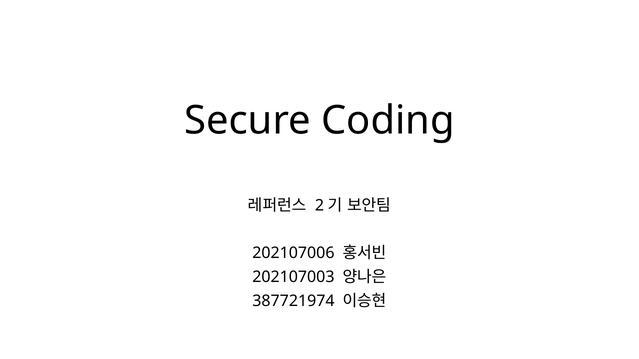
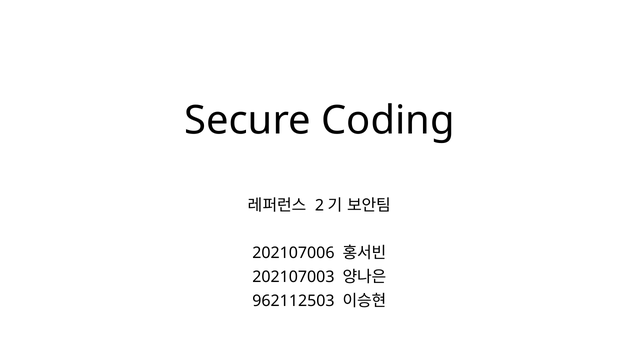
387721974: 387721974 -> 962112503
